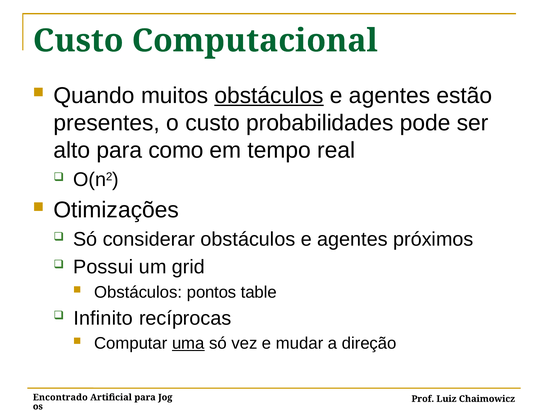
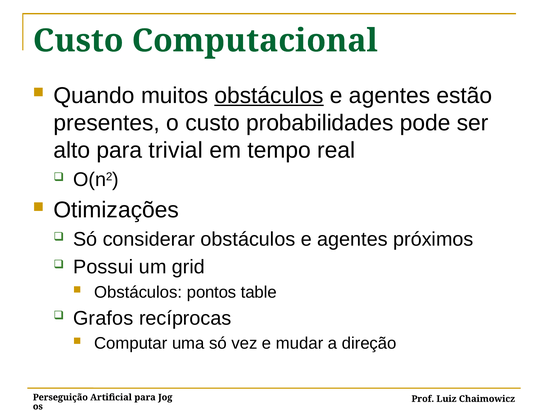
como: como -> trivial
Infinito: Infinito -> Grafos
uma underline: present -> none
Encontrado: Encontrado -> Perseguição
